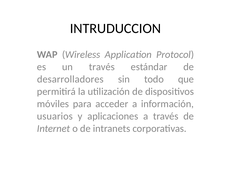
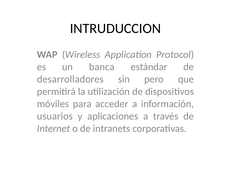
un través: través -> banca
todo: todo -> pero
